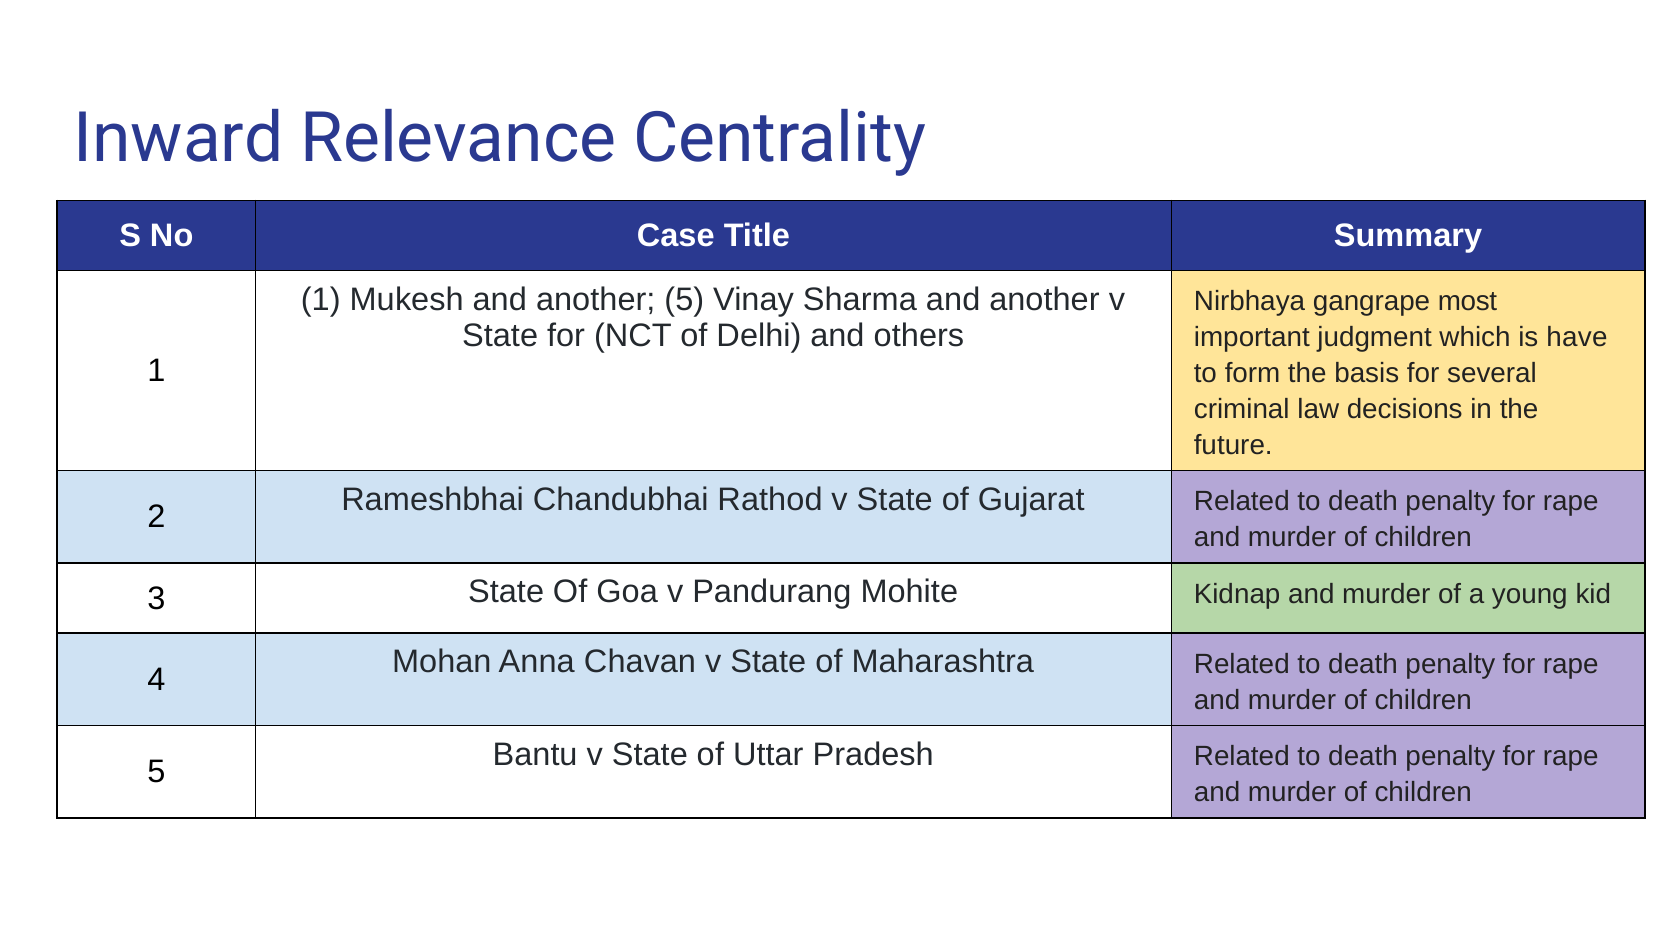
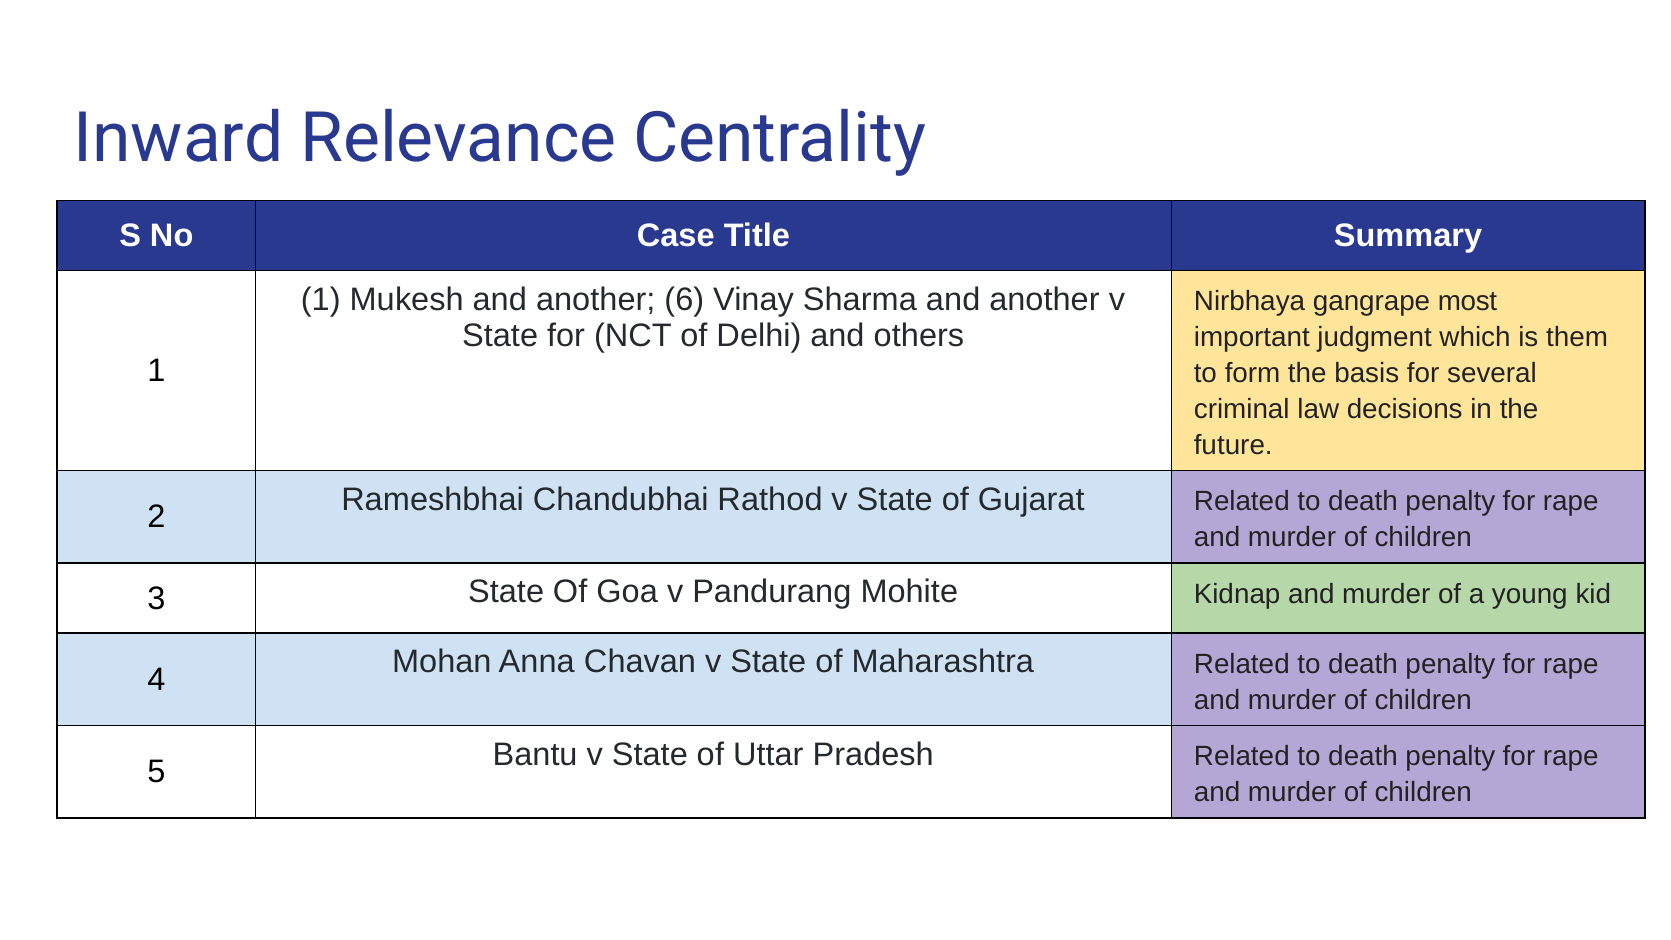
another 5: 5 -> 6
have: have -> them
